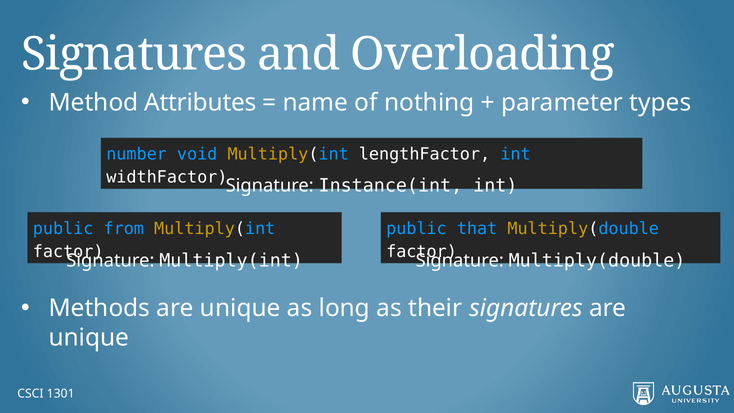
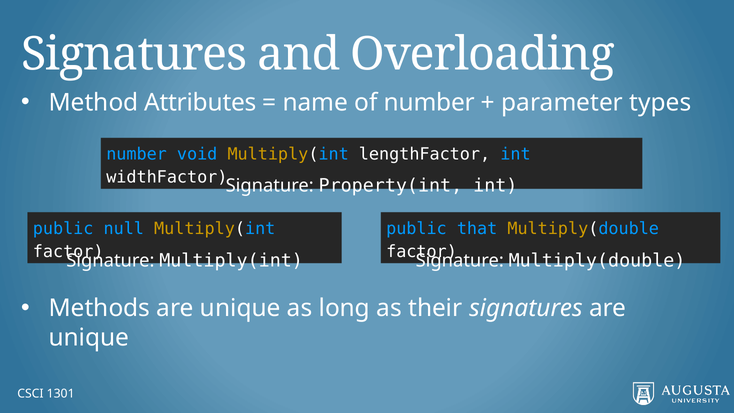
of nothing: nothing -> number
Instance(int: Instance(int -> Property(int
from: from -> null
